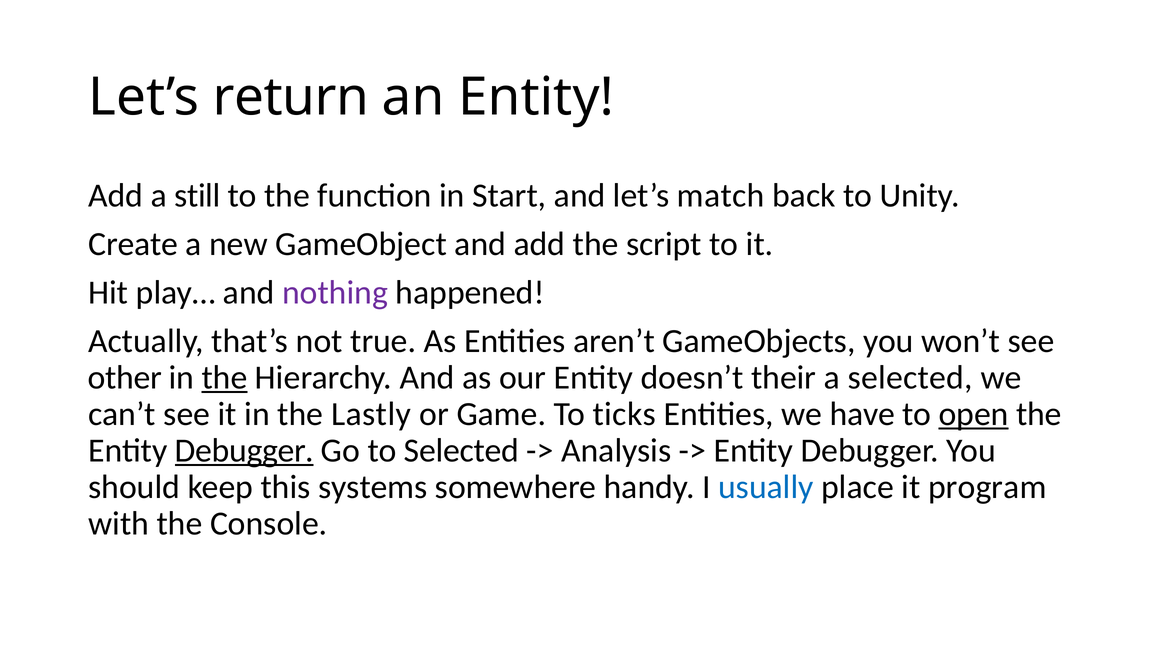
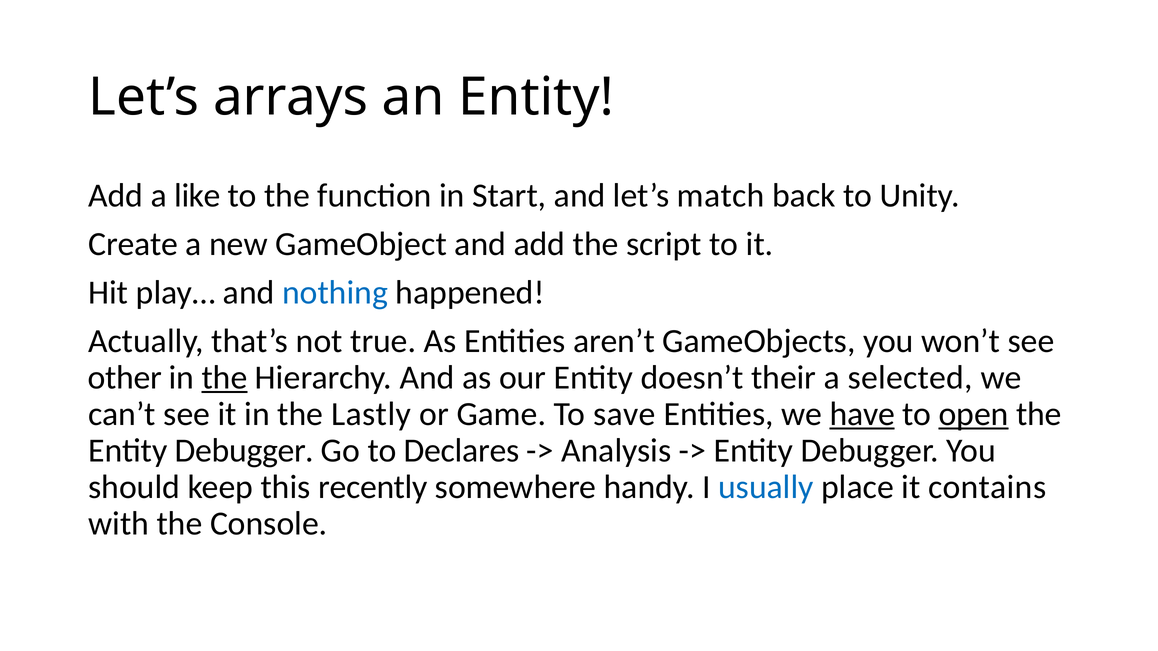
return: return -> arrays
still: still -> like
nothing colour: purple -> blue
ticks: ticks -> save
have underline: none -> present
Debugger at (244, 451) underline: present -> none
to Selected: Selected -> Declares
systems: systems -> recently
program: program -> contains
